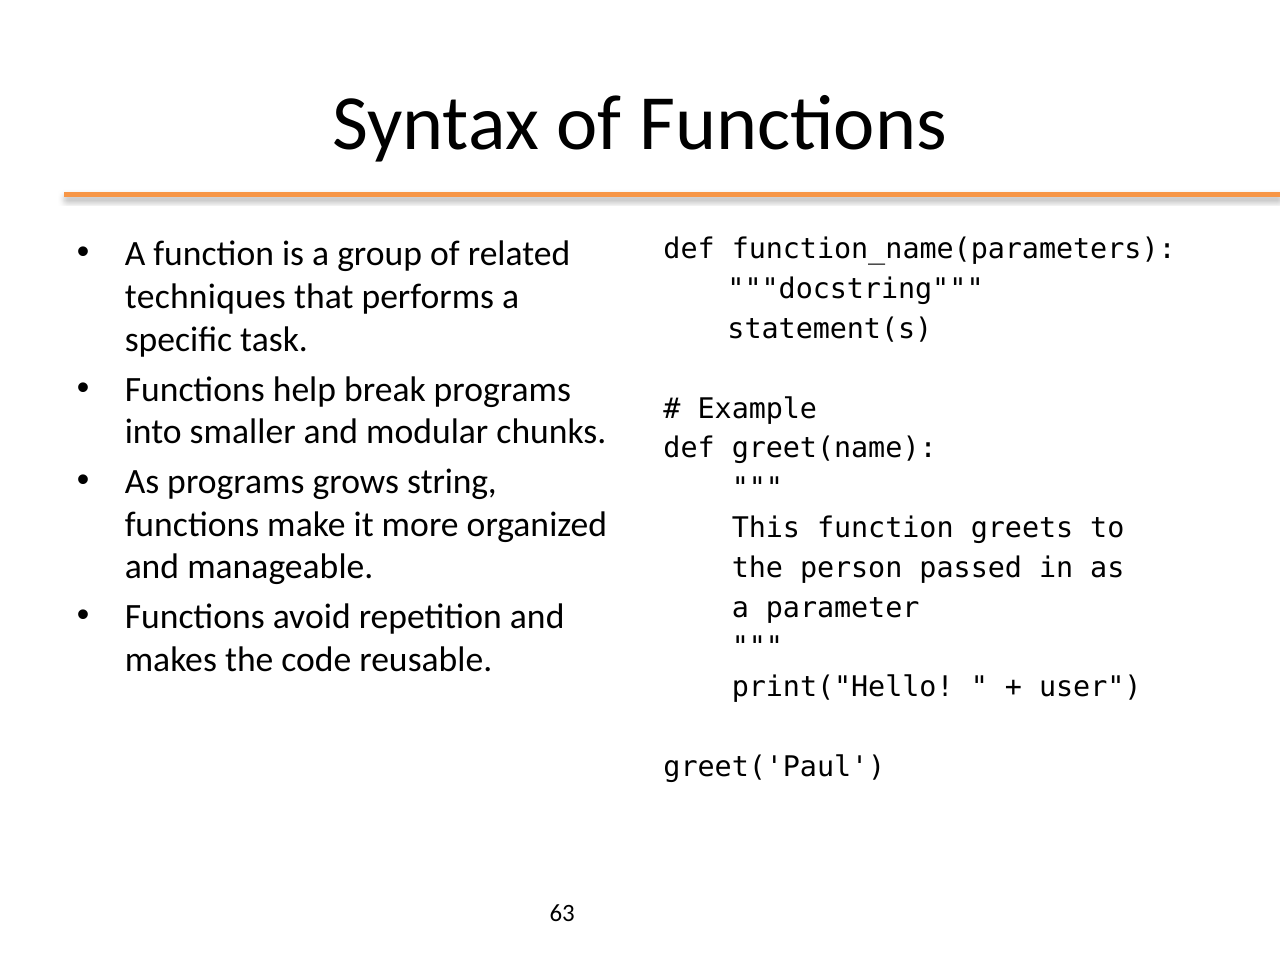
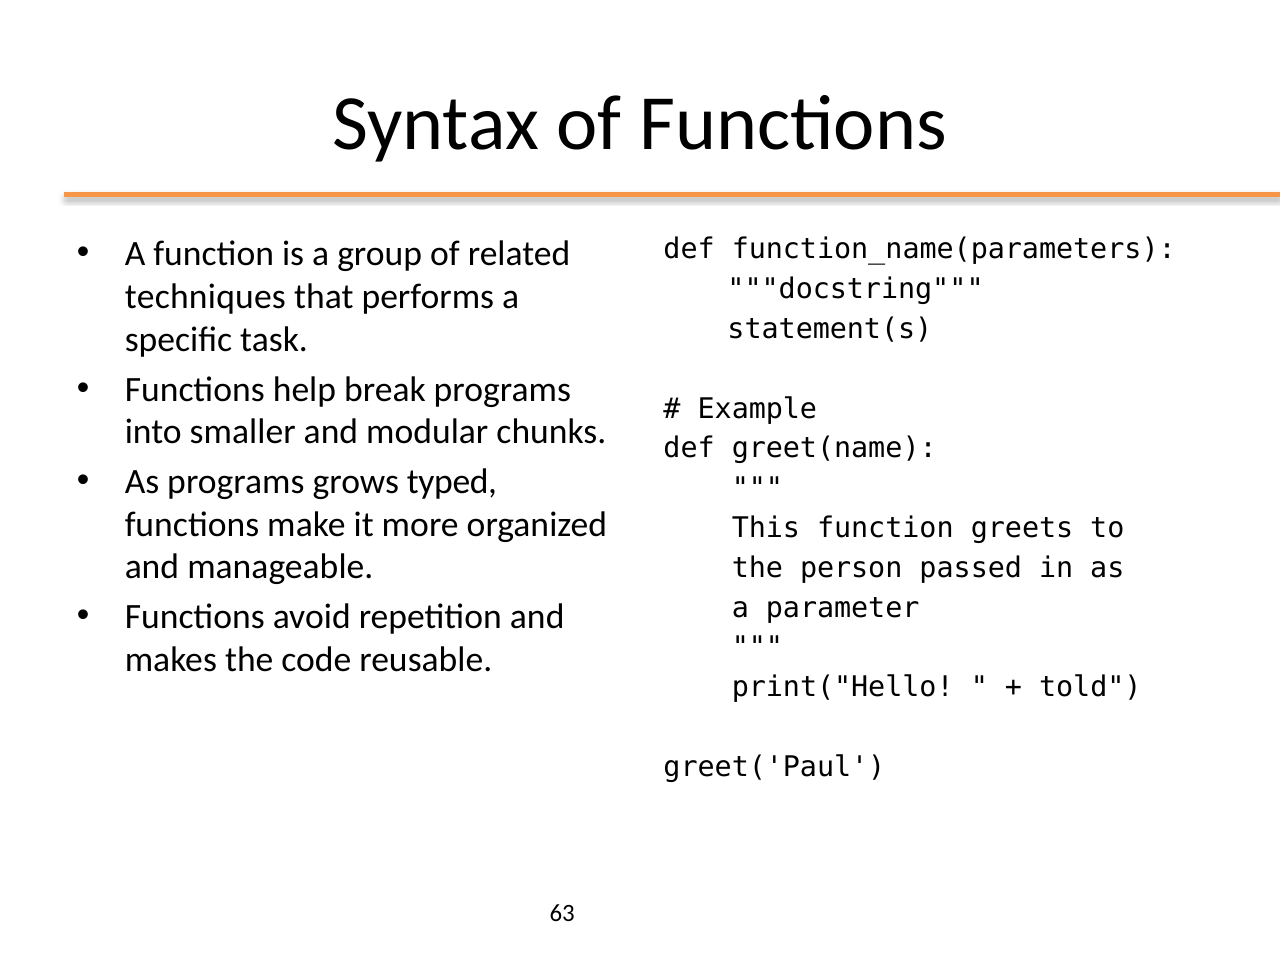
string: string -> typed
user: user -> told
